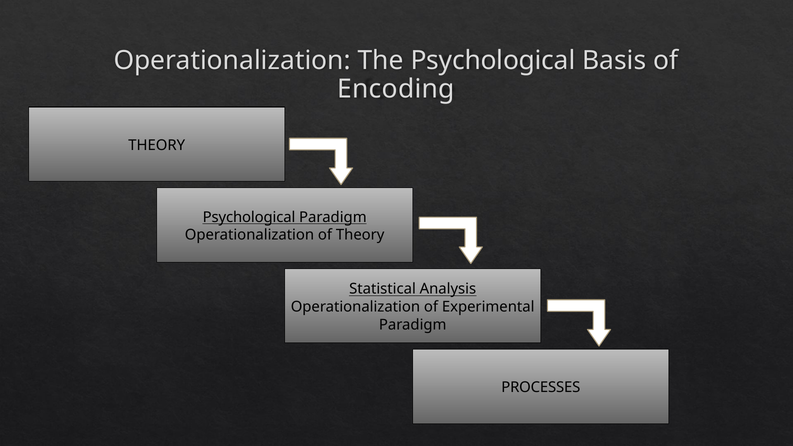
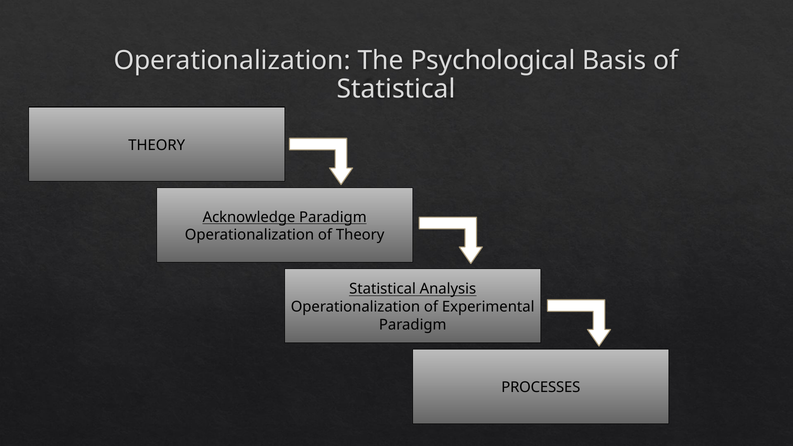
Encoding at (396, 89): Encoding -> Statistical
Psychological at (249, 217): Psychological -> Acknowledge
